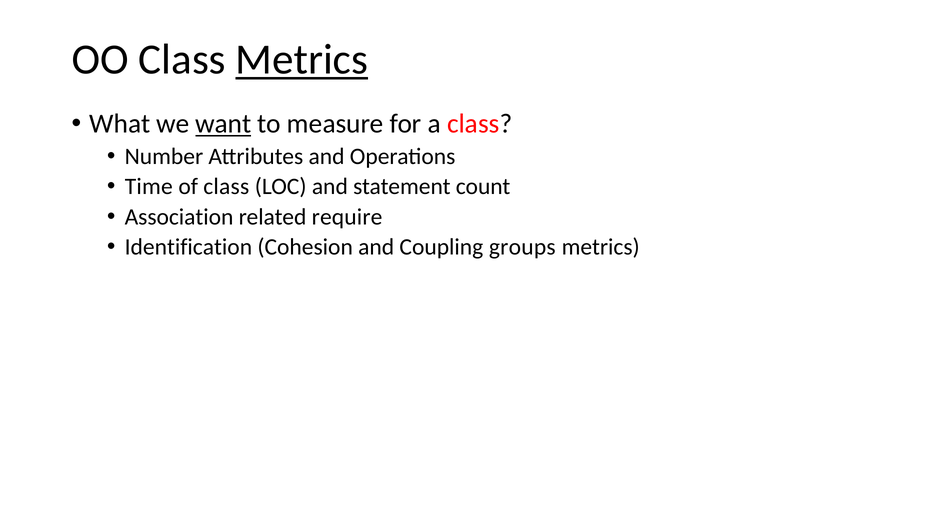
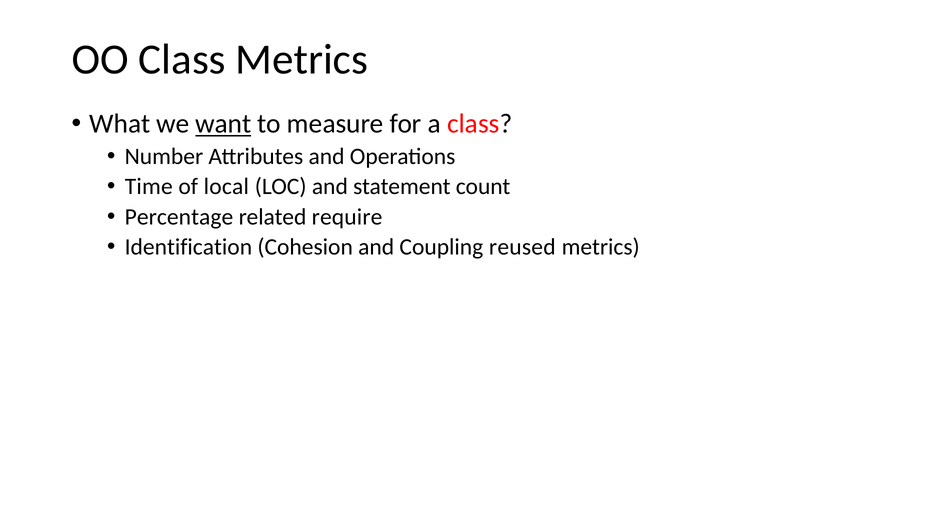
Metrics at (302, 60) underline: present -> none
of class: class -> local
Association: Association -> Percentage
groups: groups -> reused
